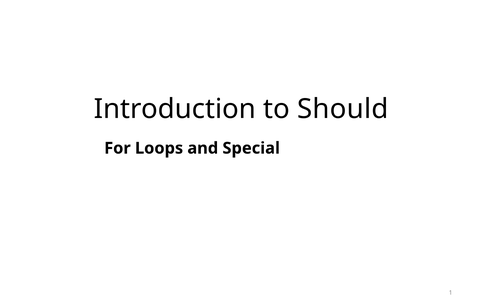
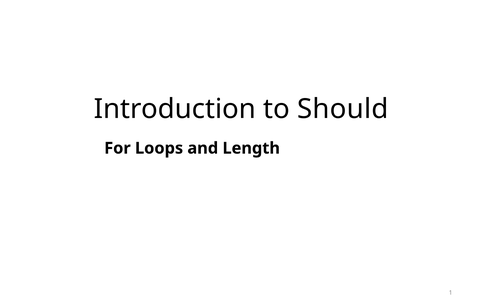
Special: Special -> Length
